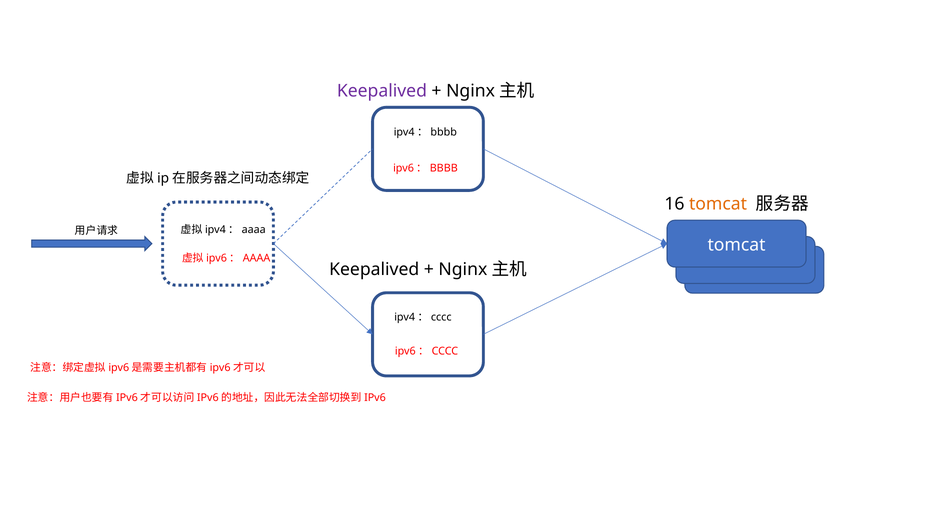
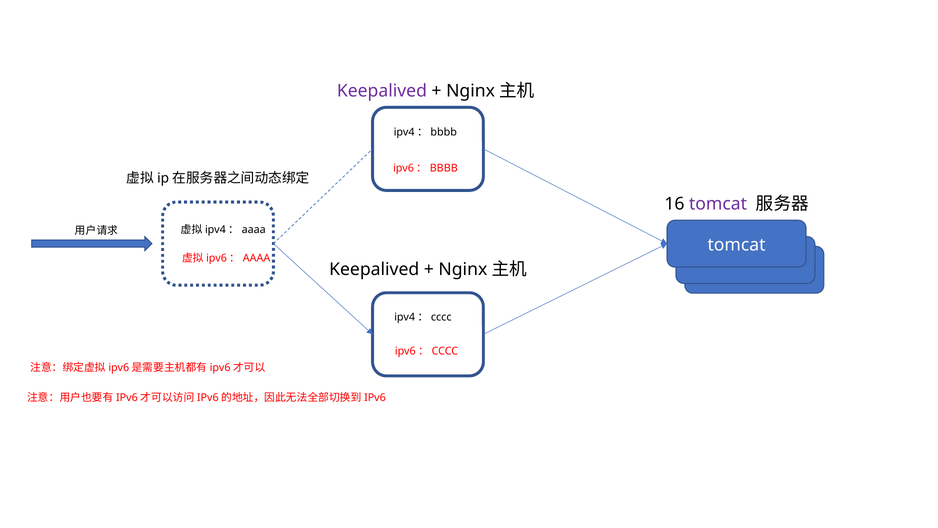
tomcat at (718, 204) colour: orange -> purple
